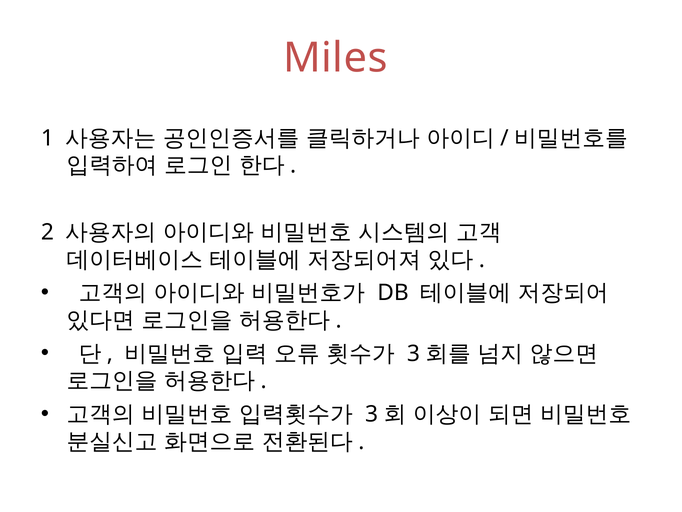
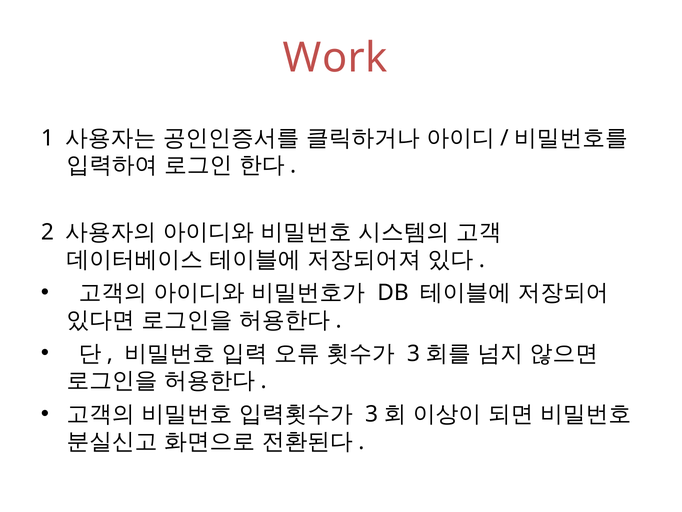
Miles: Miles -> Work
